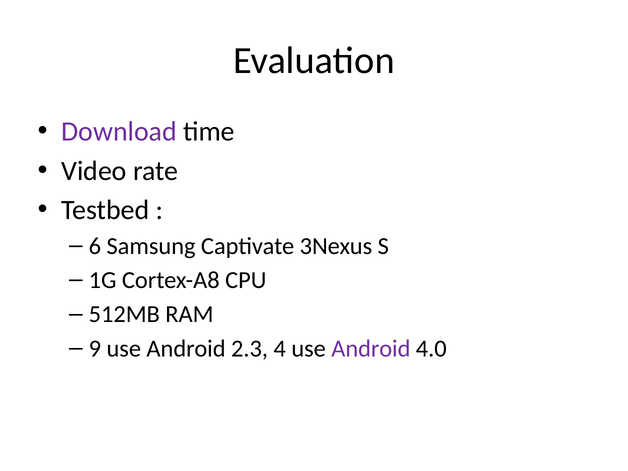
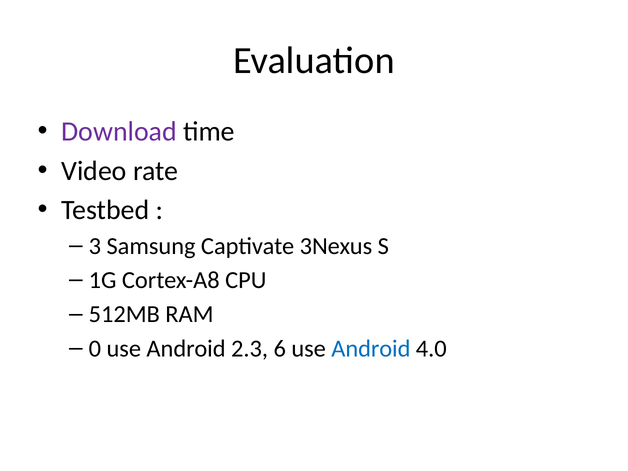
6: 6 -> 3
9: 9 -> 0
4: 4 -> 6
Android at (371, 349) colour: purple -> blue
